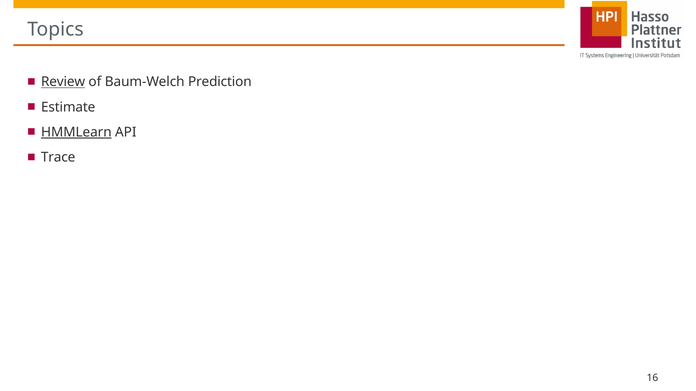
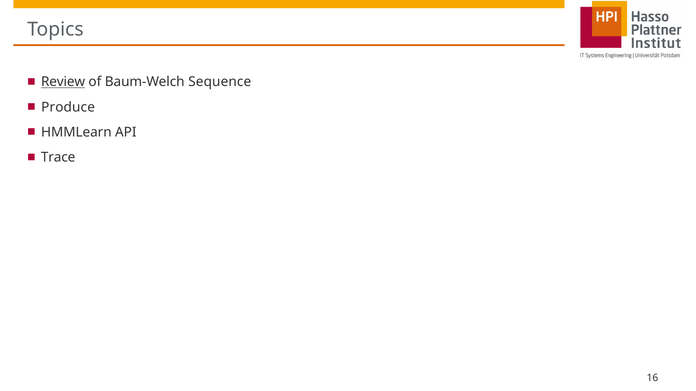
Prediction: Prediction -> Sequence
Estimate: Estimate -> Produce
HMMLearn underline: present -> none
